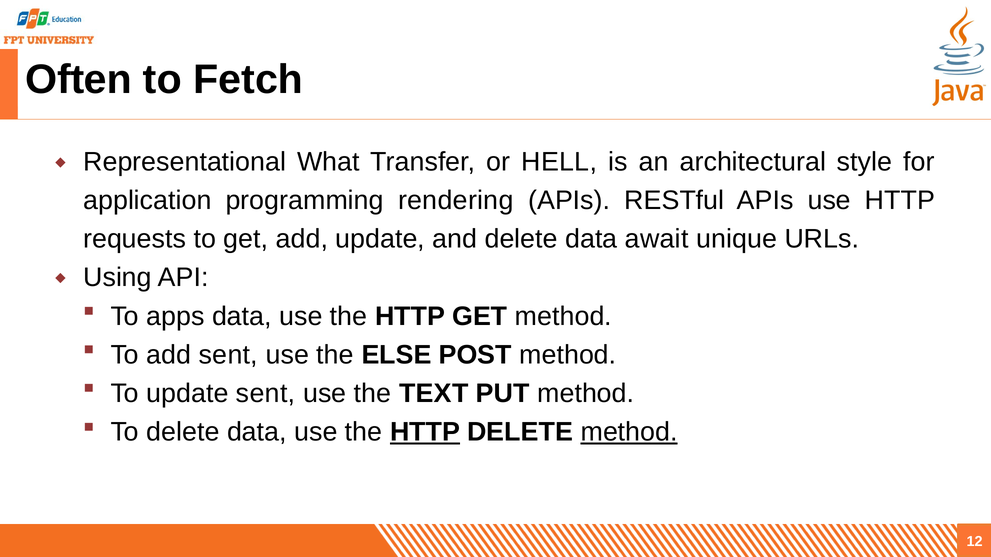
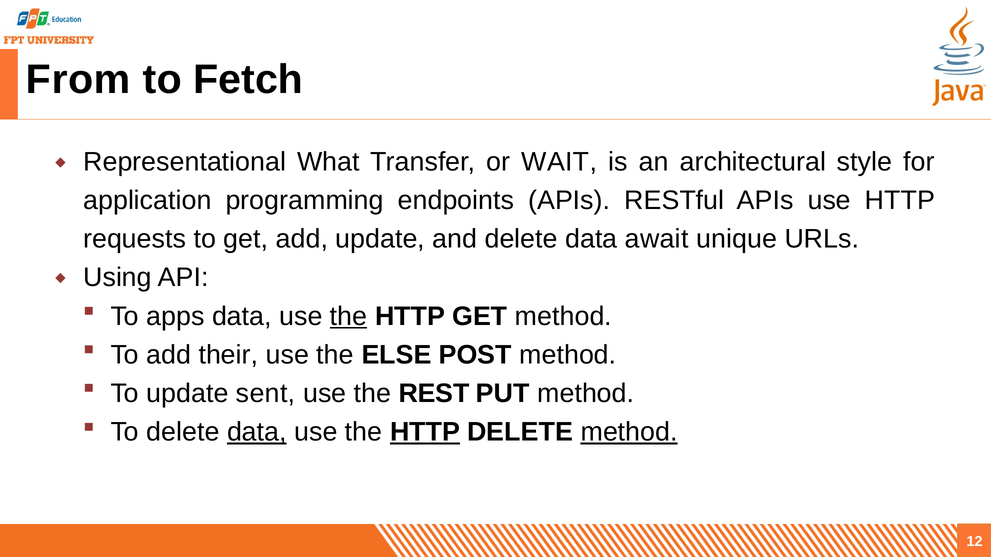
Often: Often -> From
HELL: HELL -> WAIT
rendering: rendering -> endpoints
the at (349, 316) underline: none -> present
add sent: sent -> their
TEXT: TEXT -> REST
data at (257, 432) underline: none -> present
